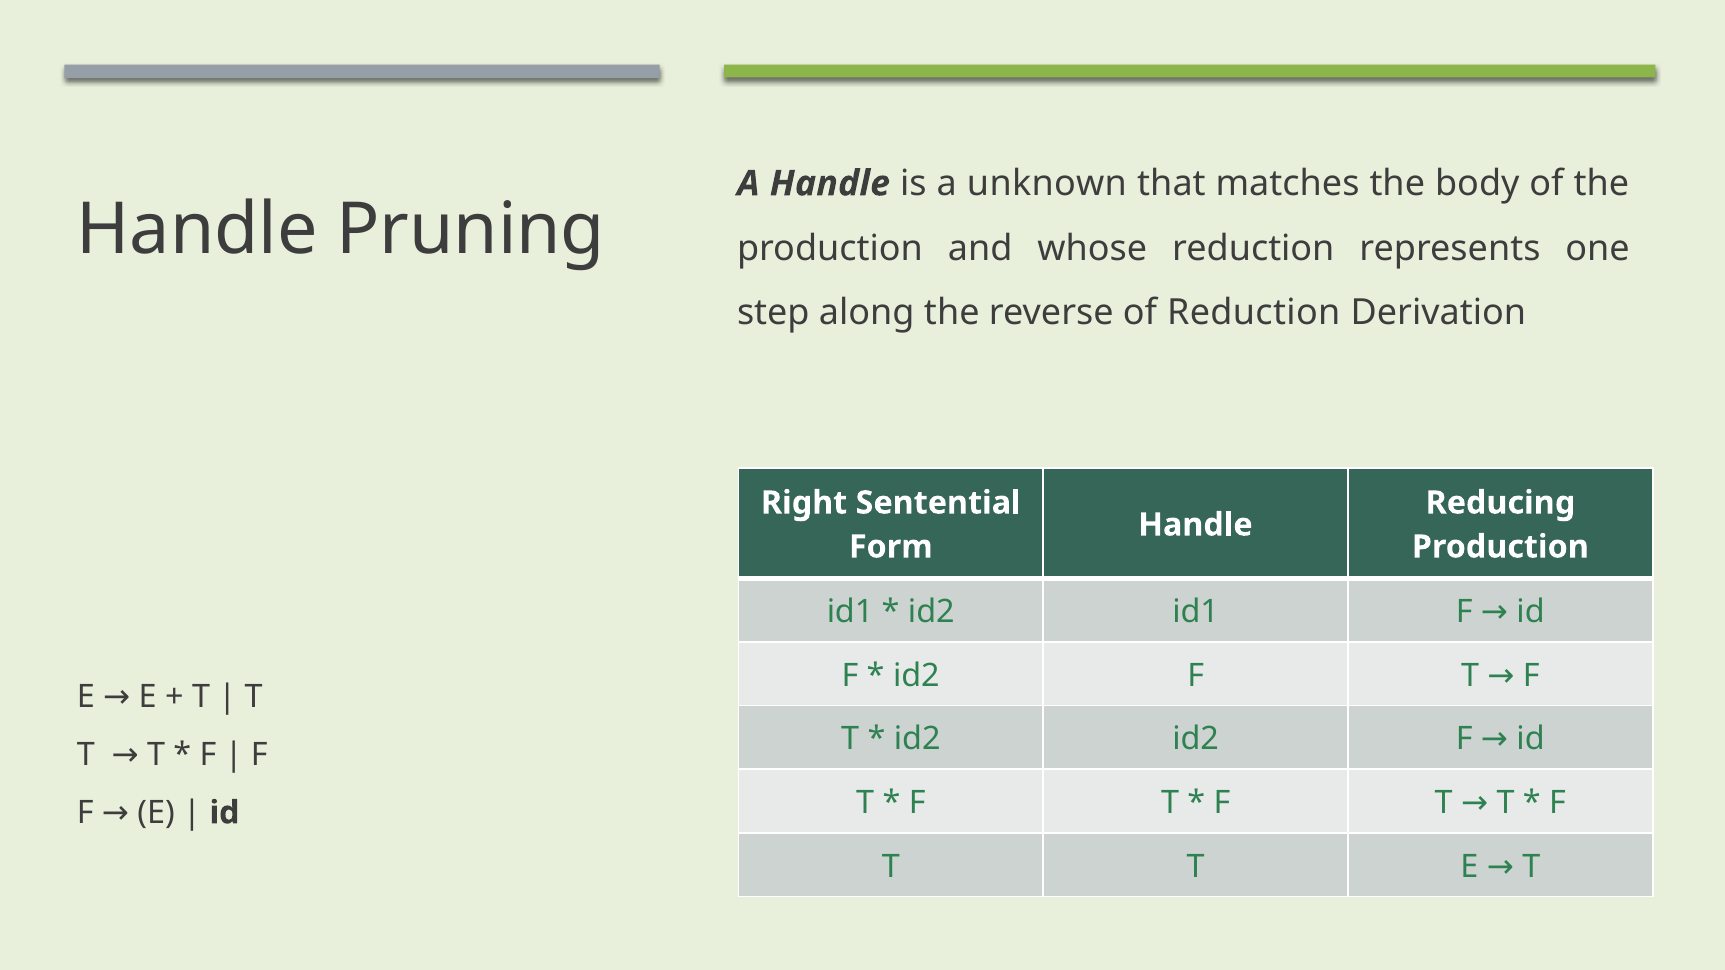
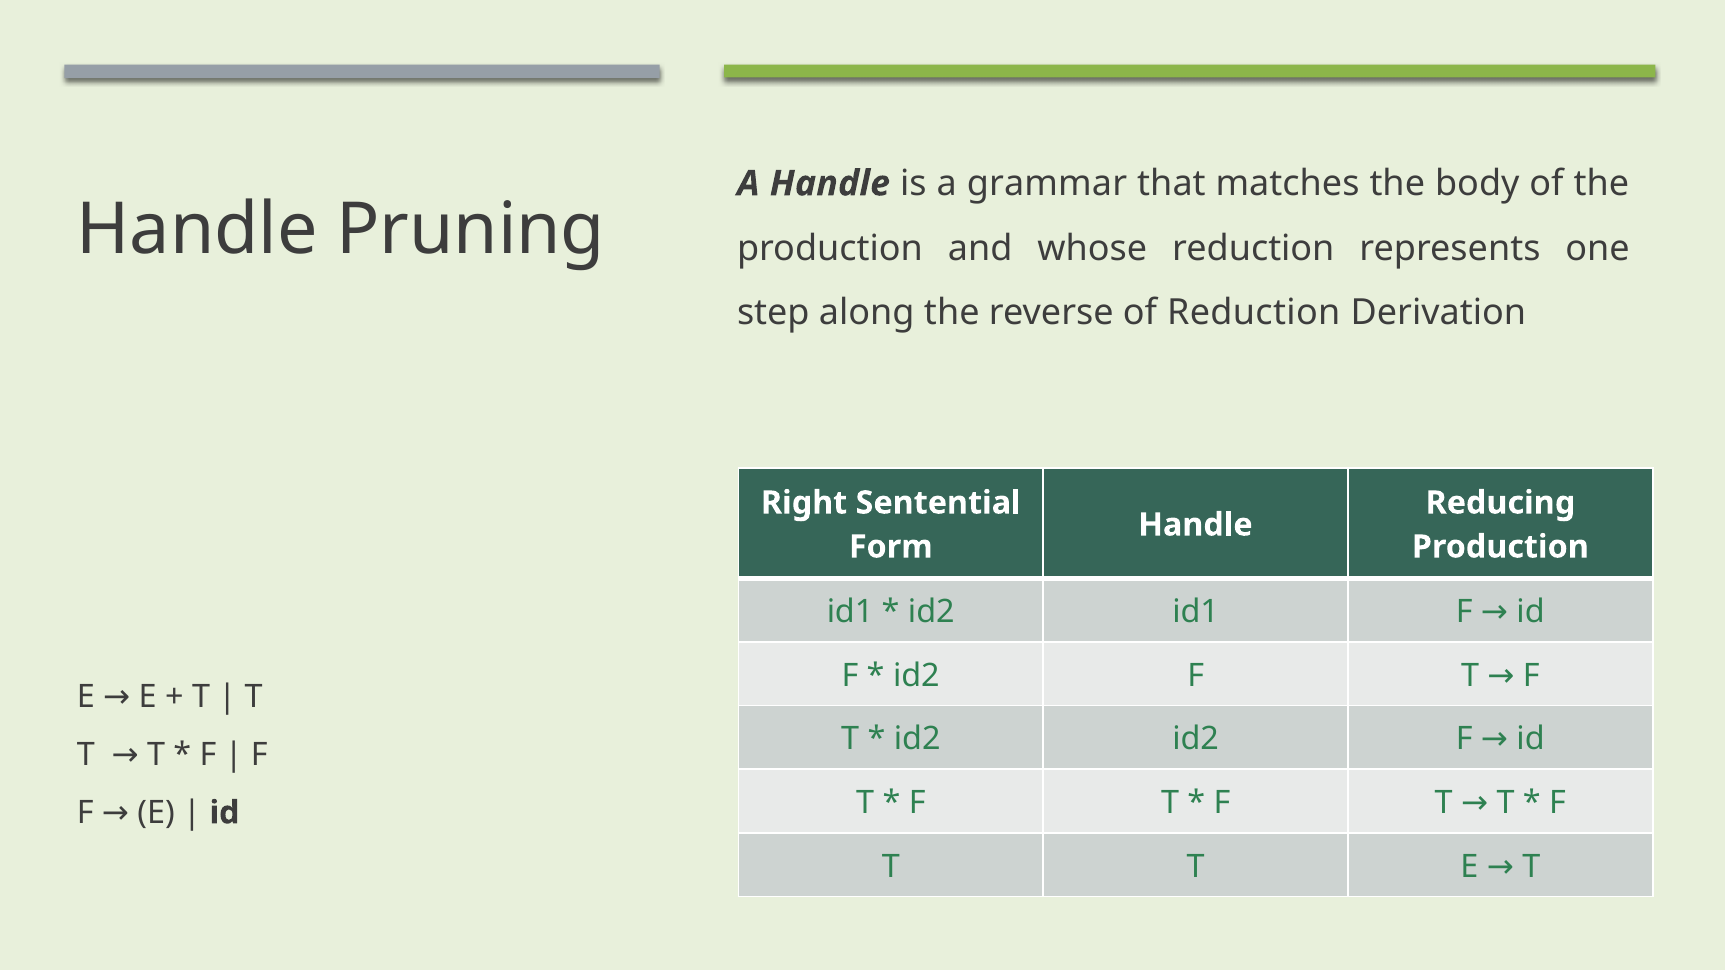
unknown: unknown -> grammar
